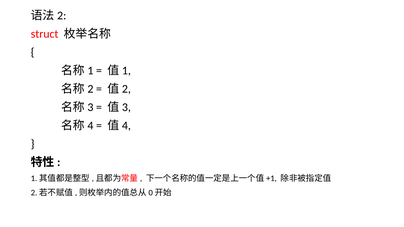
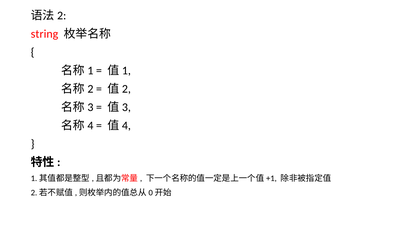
struct: struct -> string
